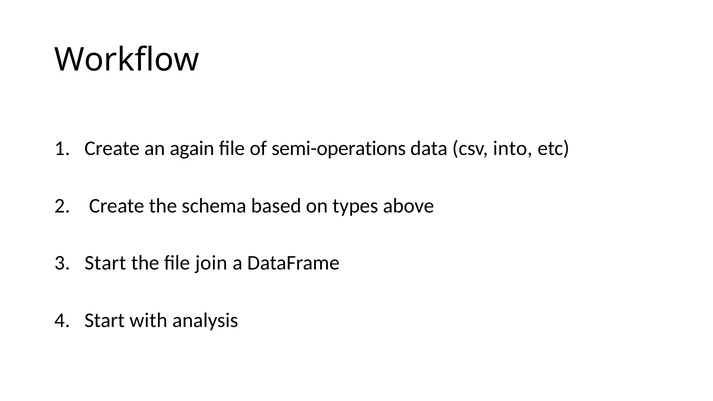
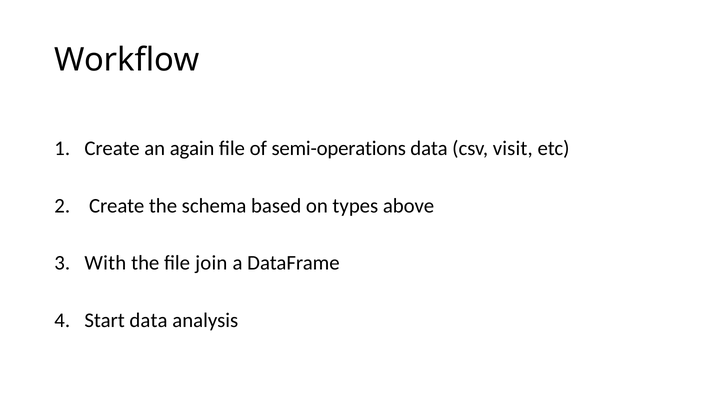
into: into -> visit
Start at (105, 263): Start -> With
Start with: with -> data
